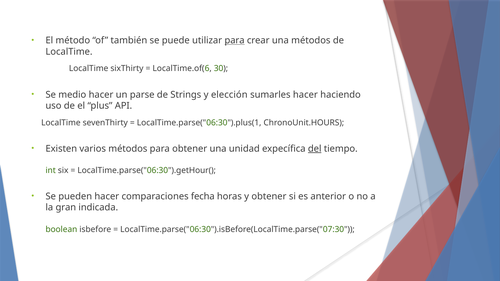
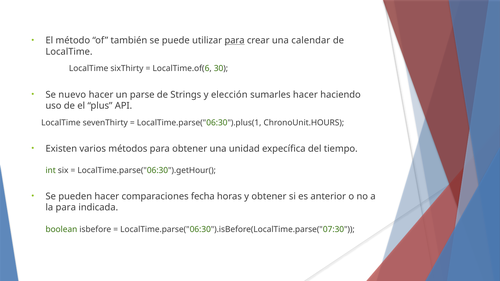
una métodos: métodos -> calendar
medio: medio -> nuevo
del underline: present -> none
la gran: gran -> para
